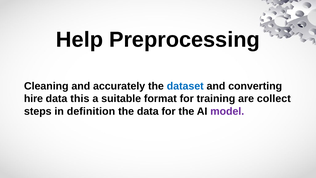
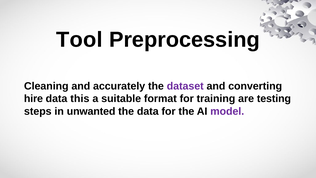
Help: Help -> Tool
dataset colour: blue -> purple
collect: collect -> testing
definition: definition -> unwanted
